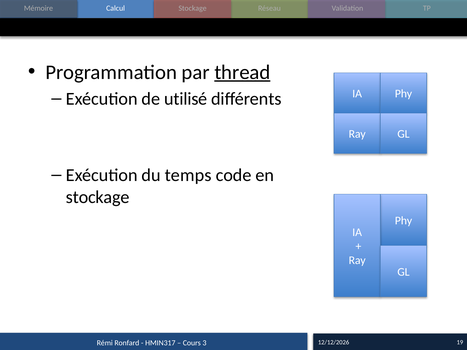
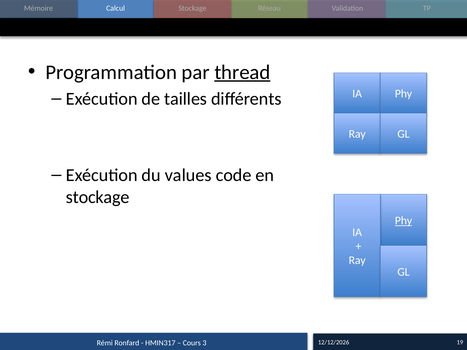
utilisé: utilisé -> tailles
temps: temps -> values
Phy at (404, 221) underline: none -> present
